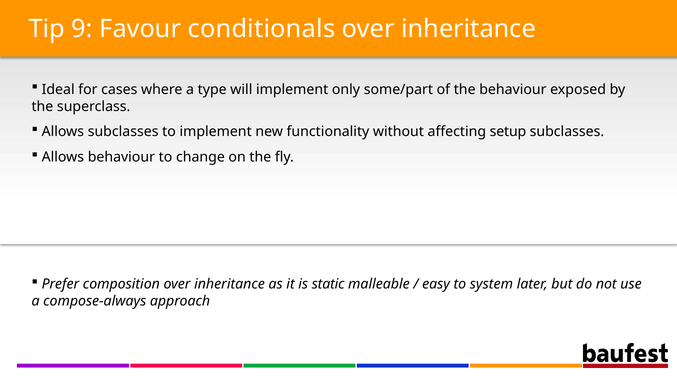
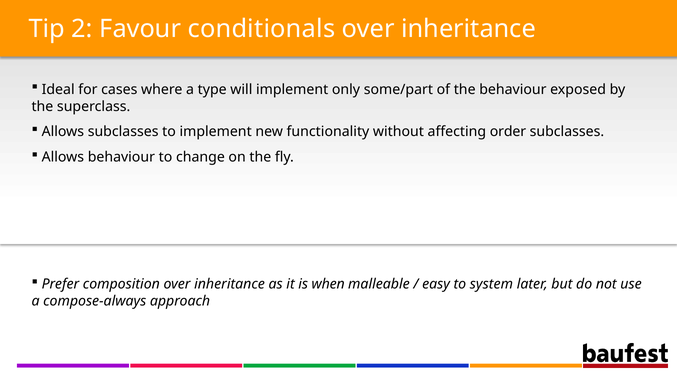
9: 9 -> 2
setup: setup -> order
static: static -> when
